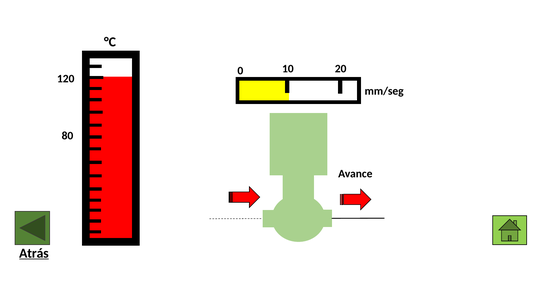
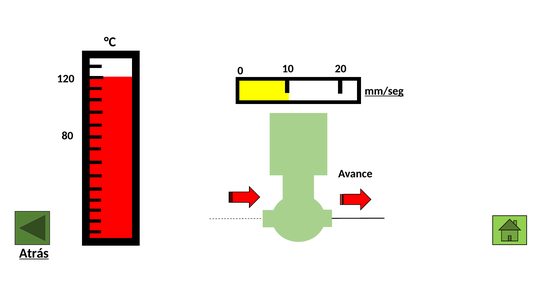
mm/seg underline: none -> present
